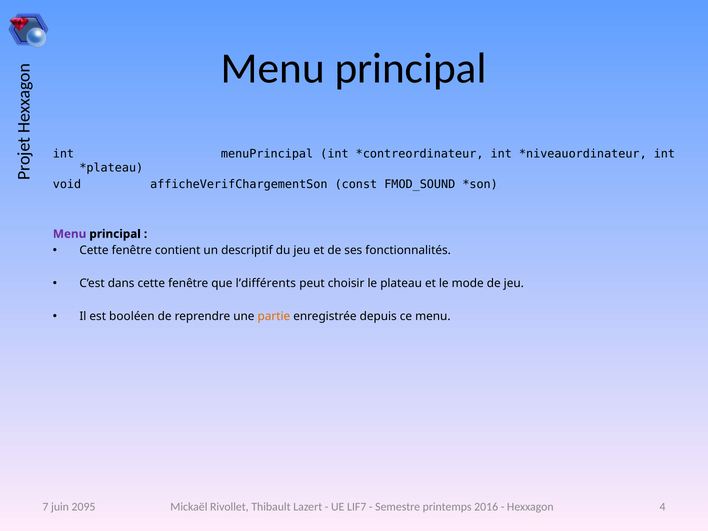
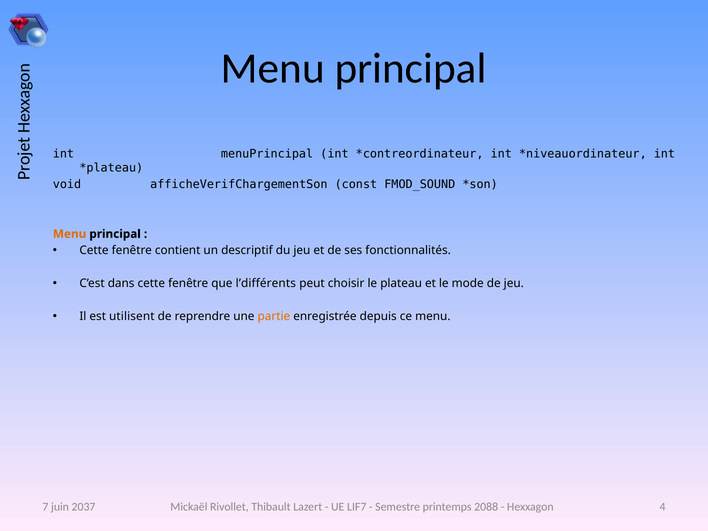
Menu at (70, 234) colour: purple -> orange
booléen: booléen -> utilisent
2016: 2016 -> 2088
2095: 2095 -> 2037
